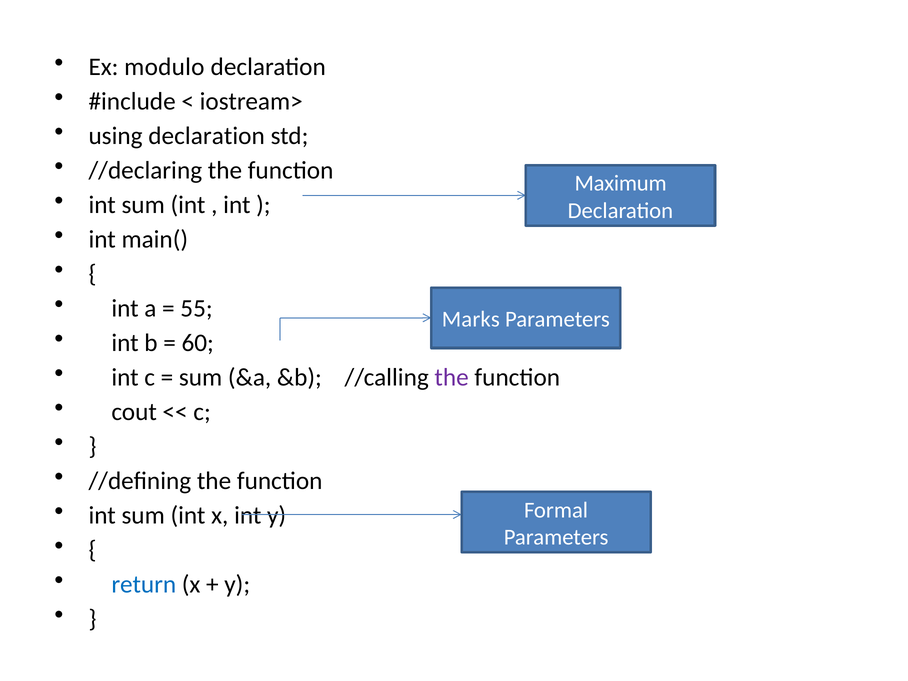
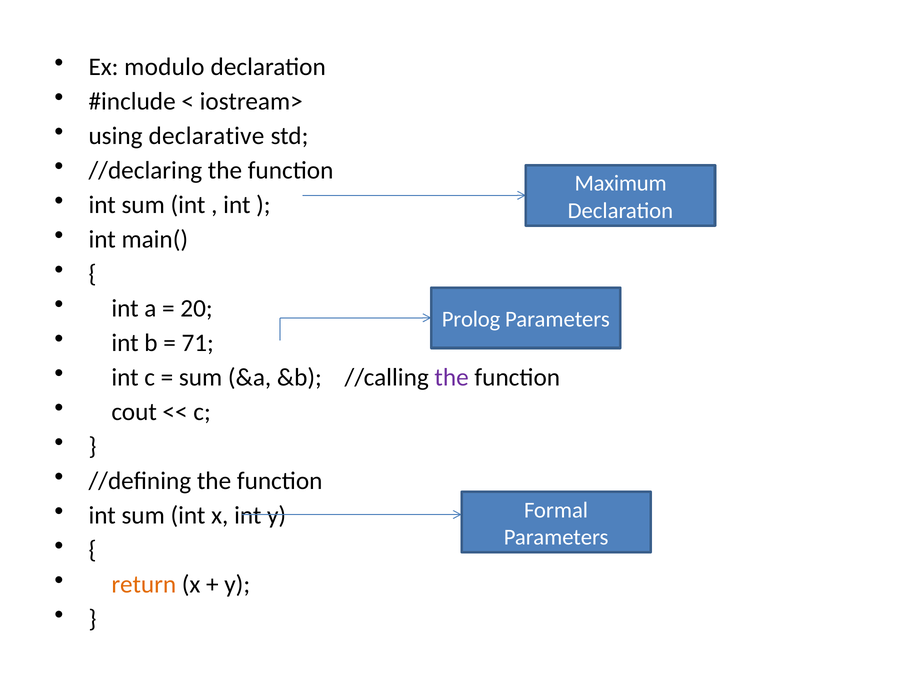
using declaration: declaration -> declarative
55: 55 -> 20
Marks: Marks -> Prolog
60: 60 -> 71
return colour: blue -> orange
